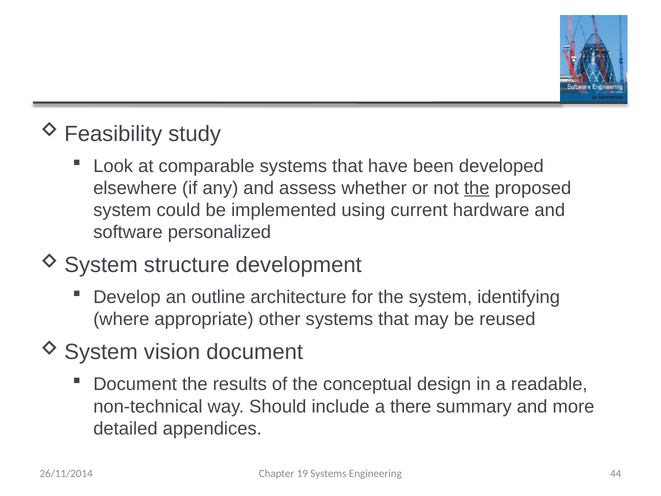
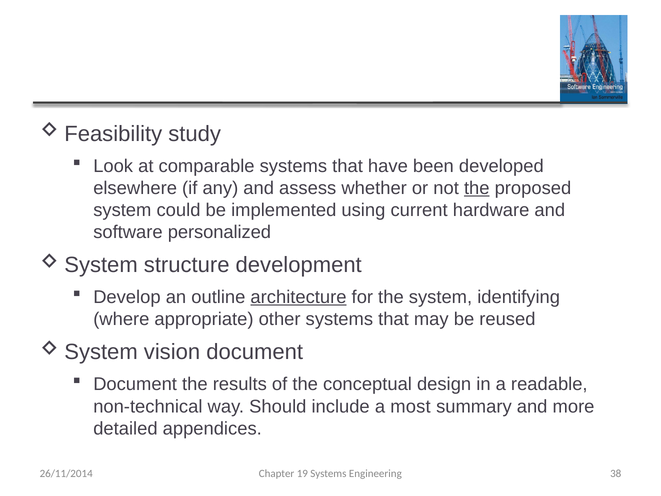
architecture underline: none -> present
there: there -> most
44: 44 -> 38
